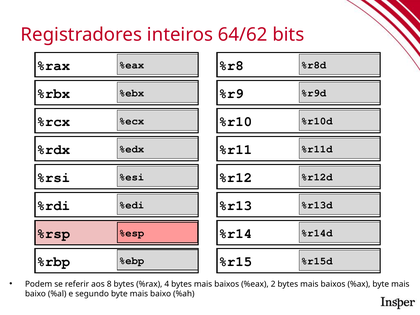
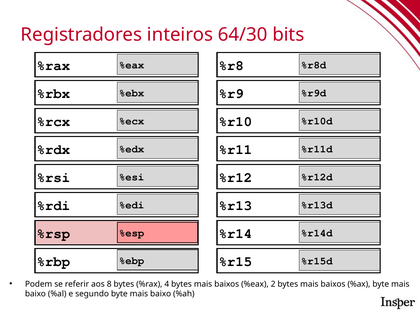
64/62: 64/62 -> 64/30
